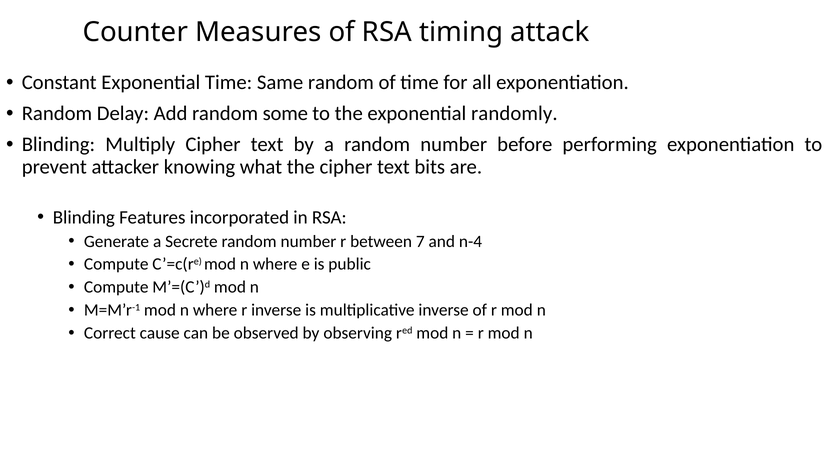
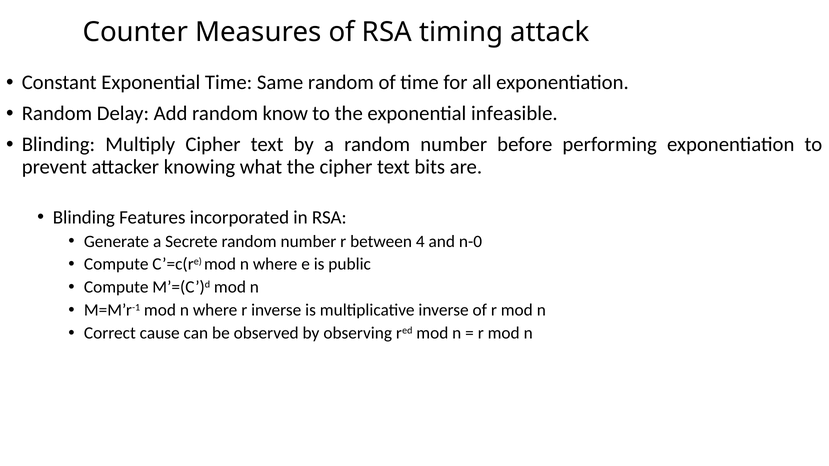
some: some -> know
randomly: randomly -> infeasible
7: 7 -> 4
n-4: n-4 -> n-0
